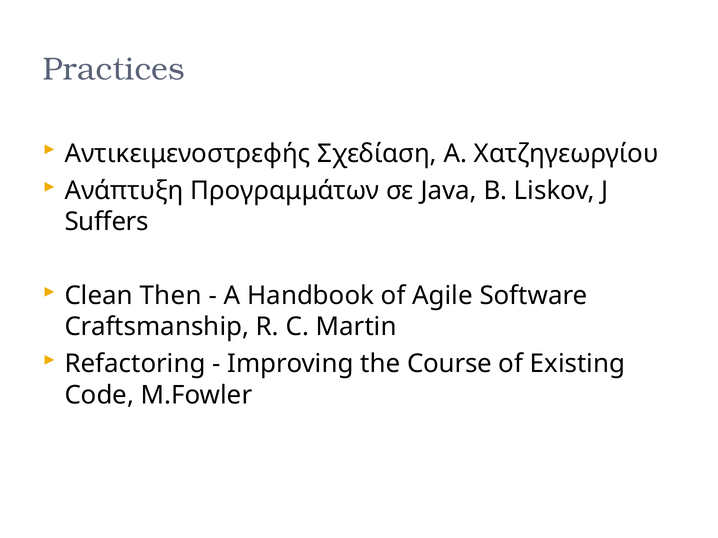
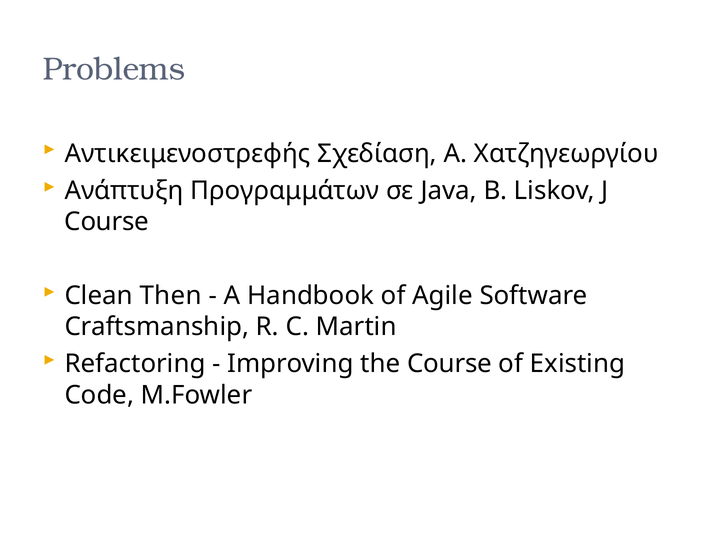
Practices: Practices -> Problems
Suffers at (107, 222): Suffers -> Course
